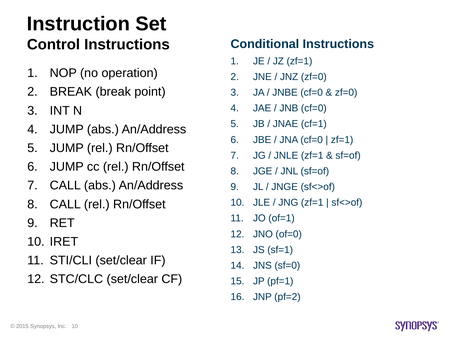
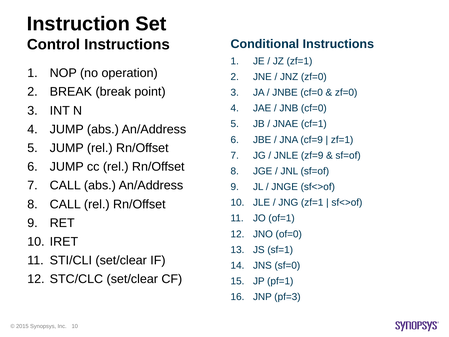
JNA cf=0: cf=0 -> cf=9
JNLE zf=1: zf=1 -> zf=9
pf=2: pf=2 -> pf=3
